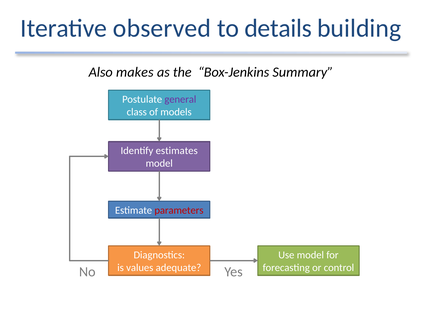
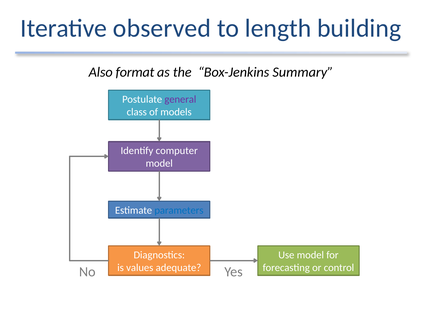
details: details -> length
makes: makes -> format
estimates: estimates -> computer
parameters colour: red -> blue
